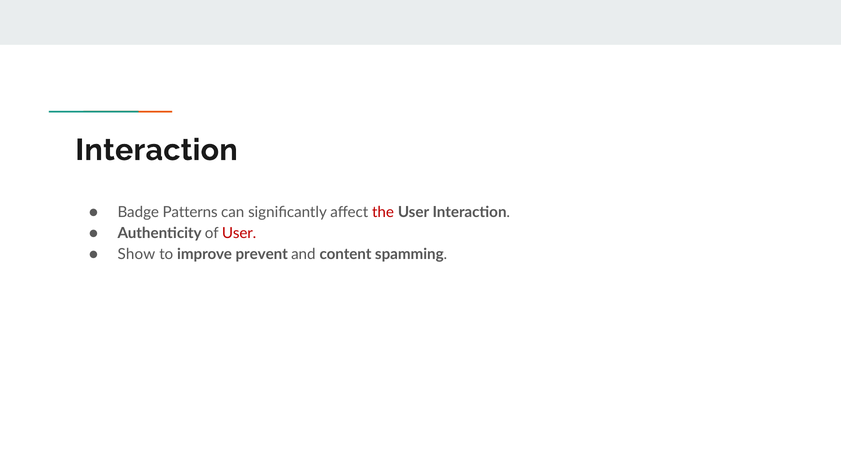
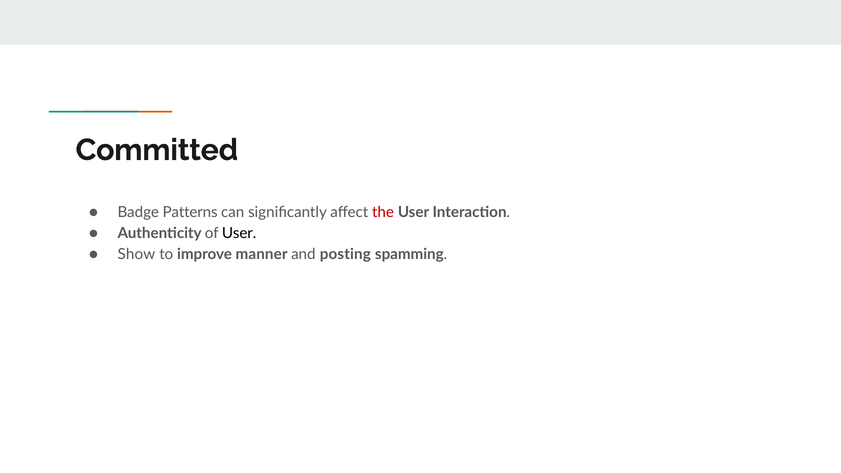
Interaction at (157, 150): Interaction -> Committed
User at (239, 233) colour: red -> black
prevent: prevent -> manner
content: content -> posting
